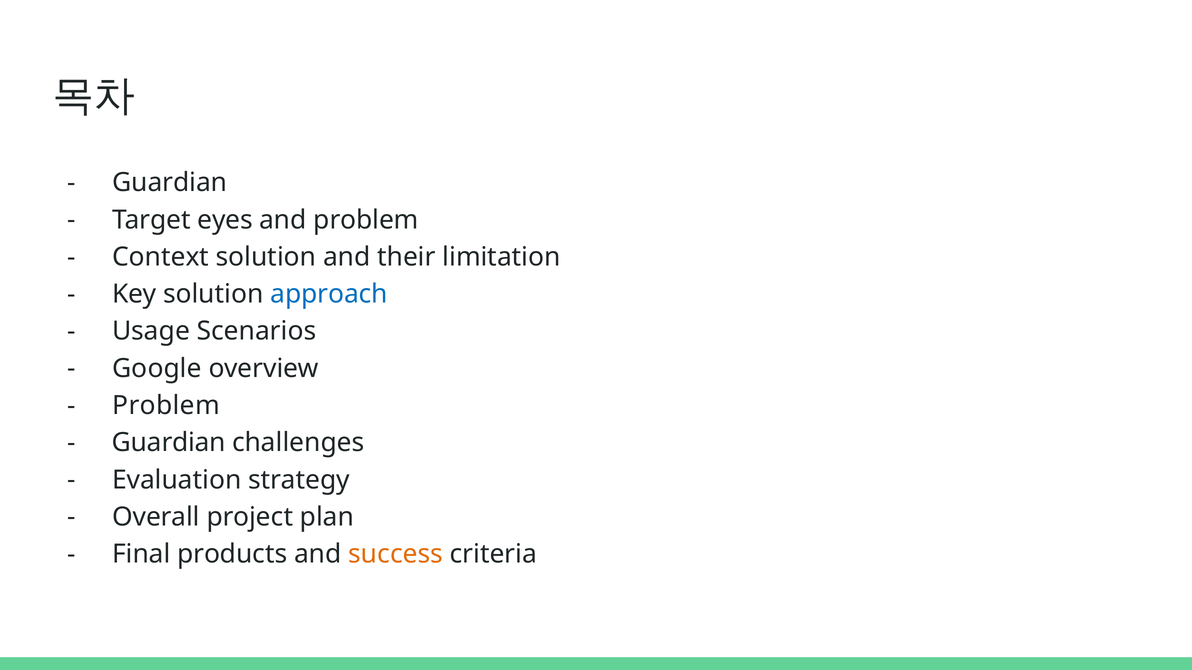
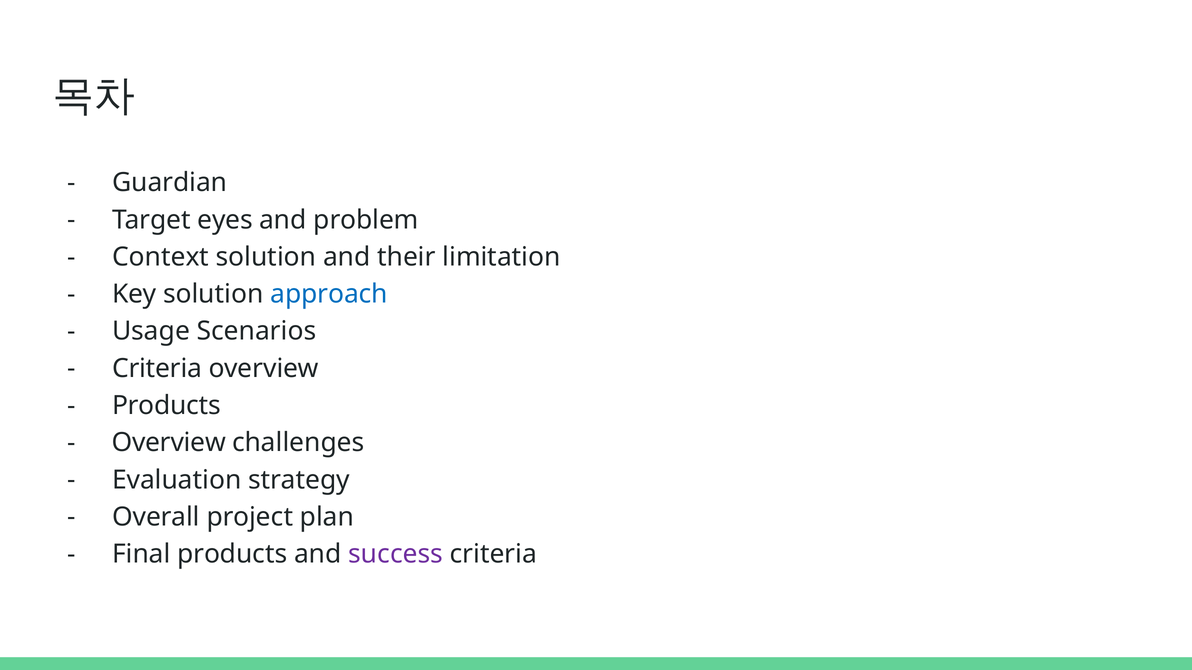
Google at (157, 369): Google -> Criteria
Problem at (166, 406): Problem -> Products
Guardian at (169, 443): Guardian -> Overview
success colour: orange -> purple
